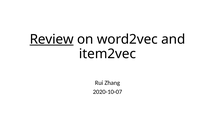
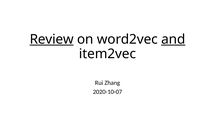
and underline: none -> present
